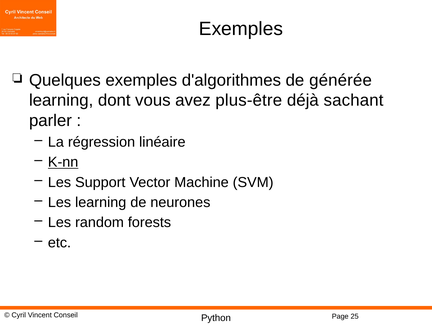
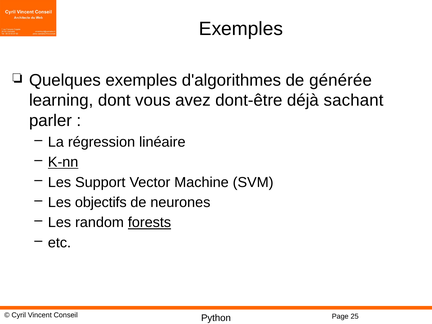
plus-être: plus-être -> dont-être
Les learning: learning -> objectifs
forests underline: none -> present
